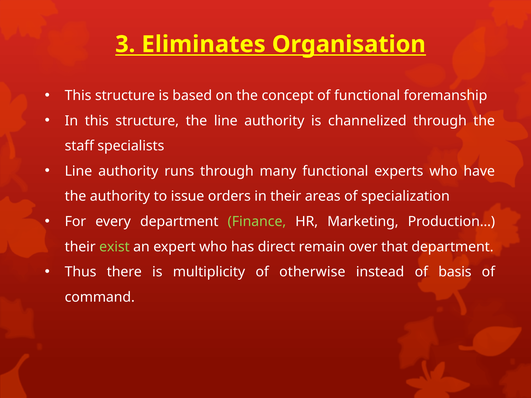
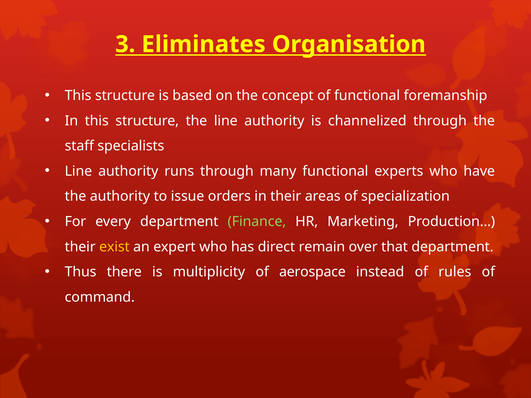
exist colour: light green -> yellow
otherwise: otherwise -> aerospace
basis: basis -> rules
